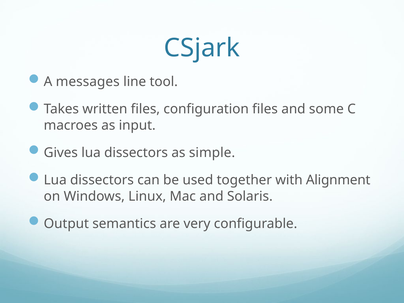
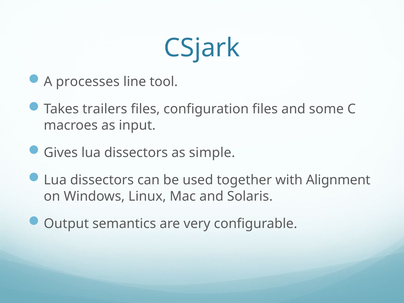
messages: messages -> processes
written: written -> trailers
